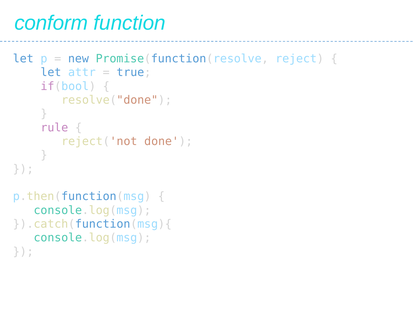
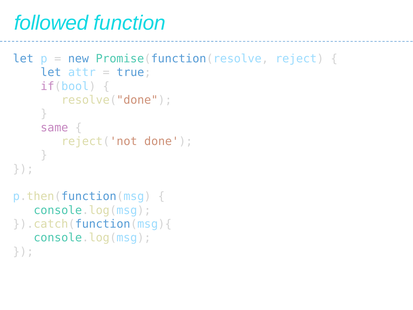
conform: conform -> followed
rule: rule -> same
